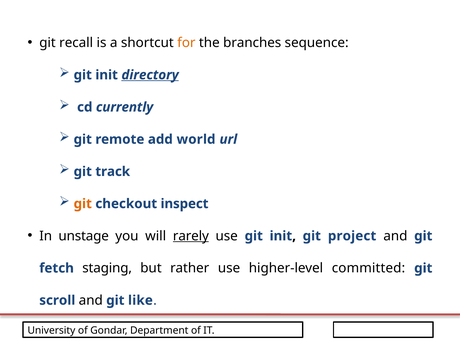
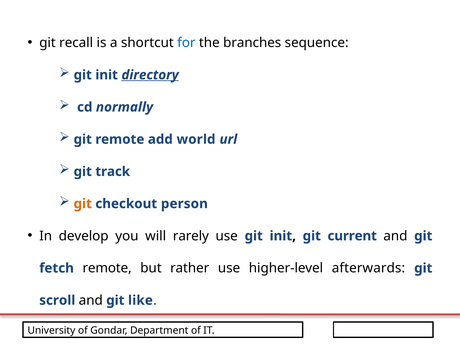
for colour: orange -> blue
currently: currently -> normally
inspect: inspect -> person
unstage: unstage -> develop
rarely underline: present -> none
project: project -> current
fetch staging: staging -> remote
committed: committed -> afterwards
